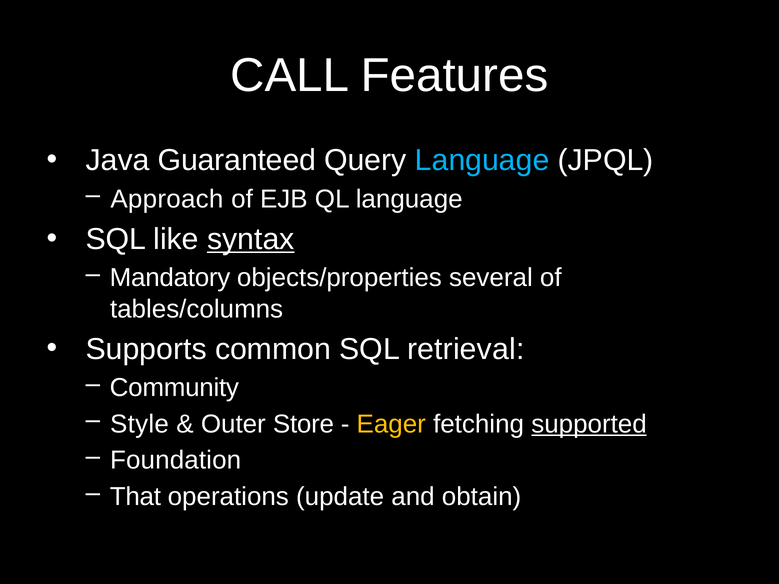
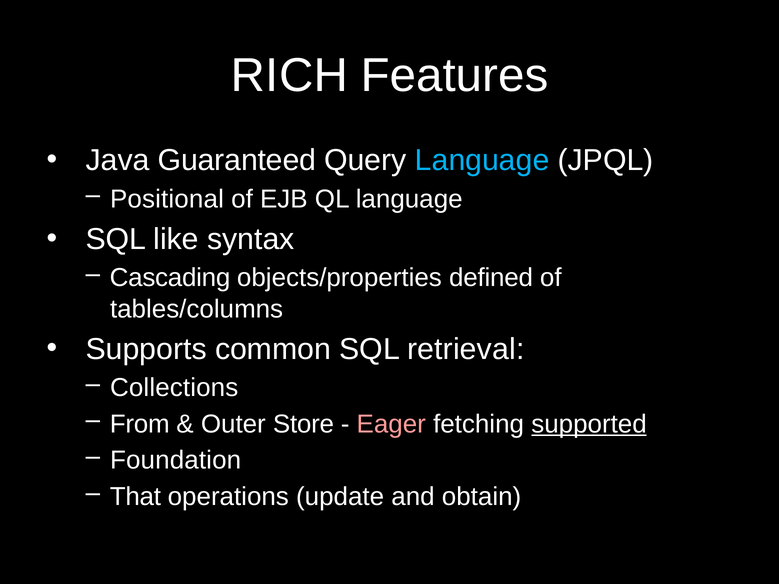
CALL: CALL -> RICH
Approach: Approach -> Positional
syntax underline: present -> none
Mandatory: Mandatory -> Cascading
several: several -> defined
Community: Community -> Collections
Style: Style -> From
Eager colour: yellow -> pink
